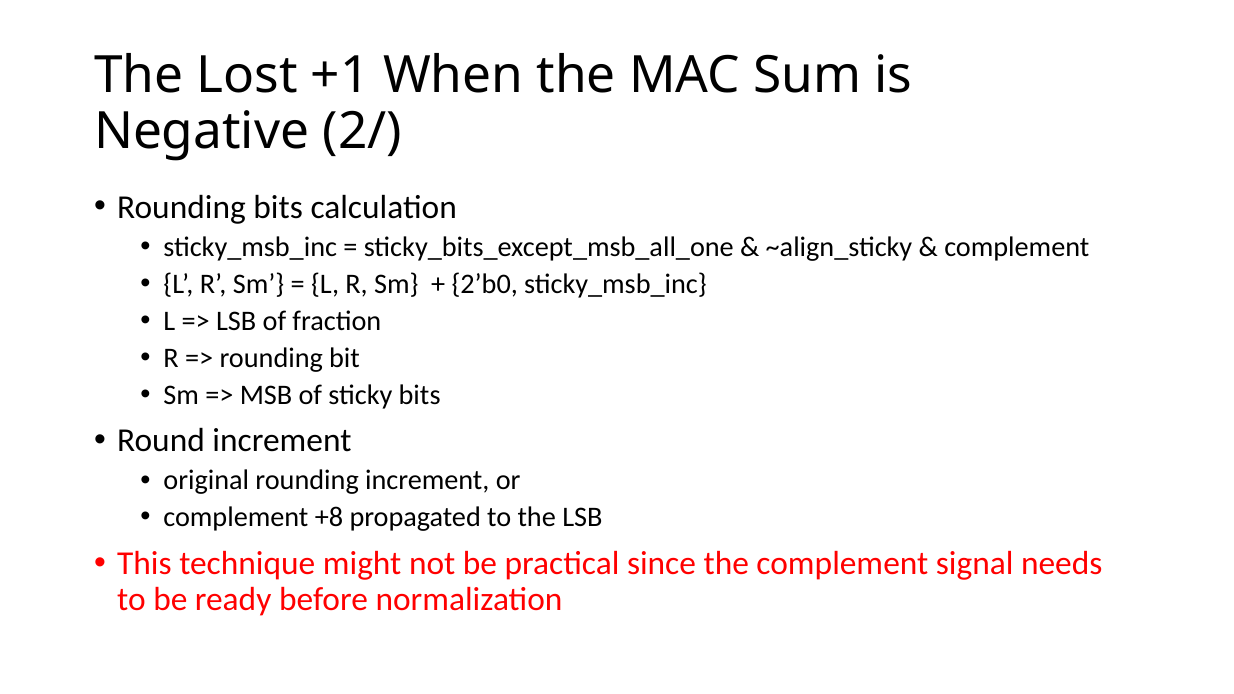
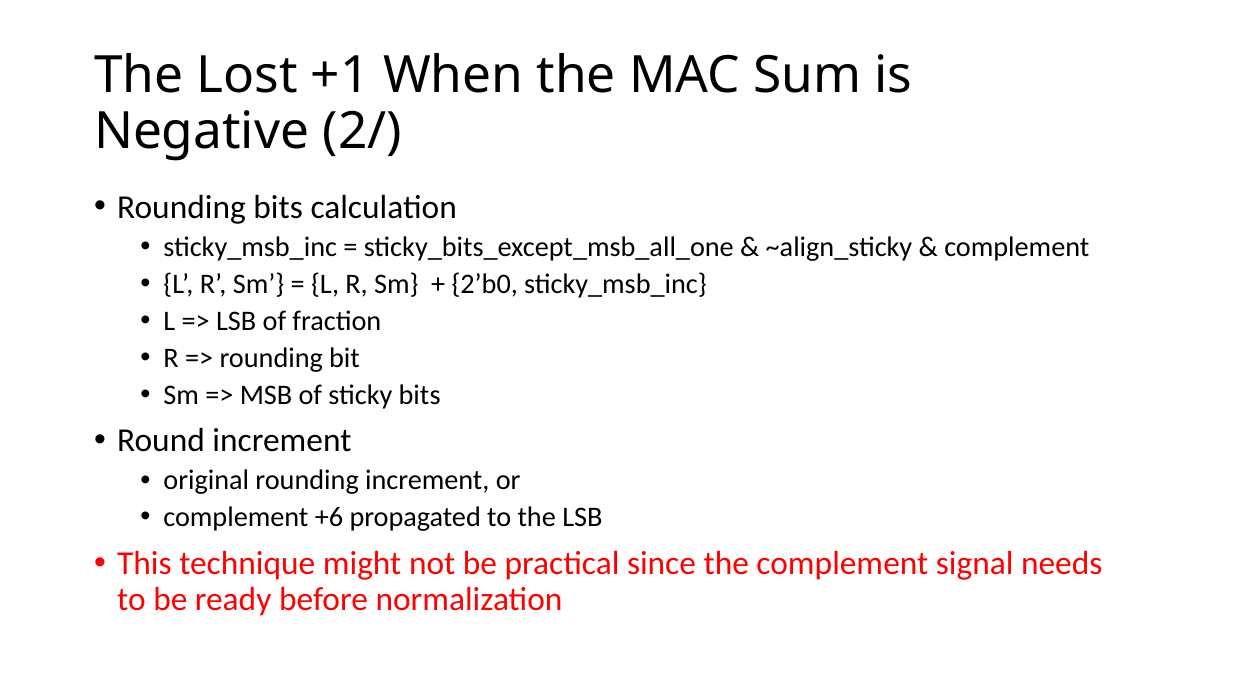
+8: +8 -> +6
